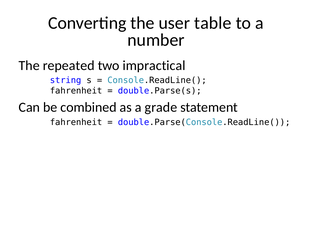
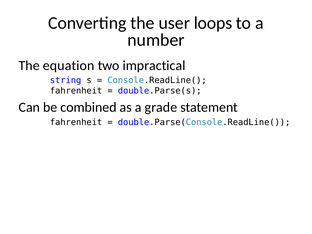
table: table -> loops
repeated: repeated -> equation
